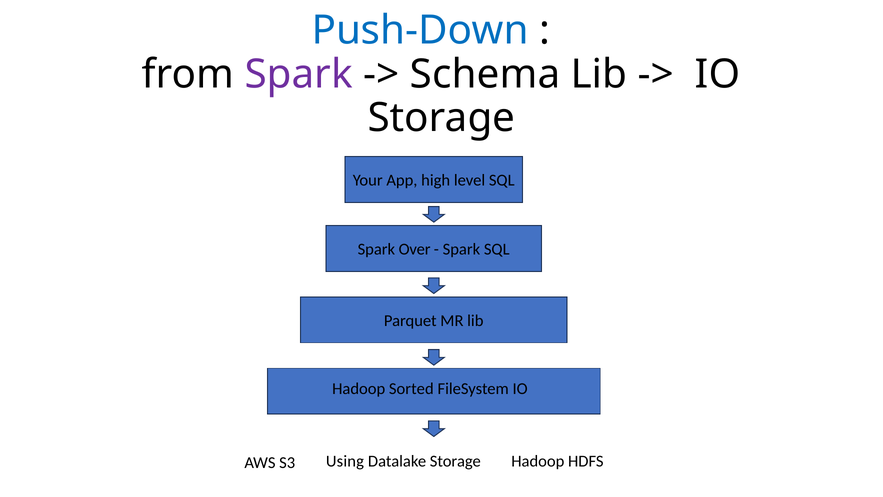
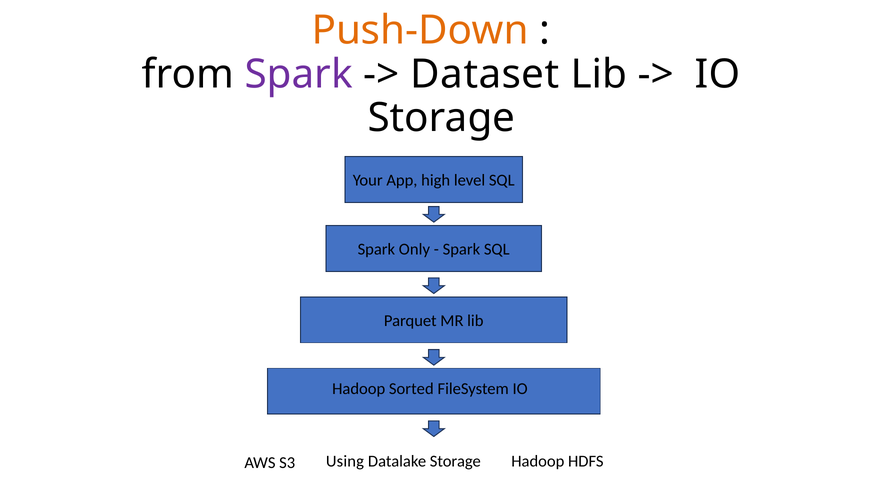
Push-Down colour: blue -> orange
Schema: Schema -> Dataset
Over: Over -> Only
